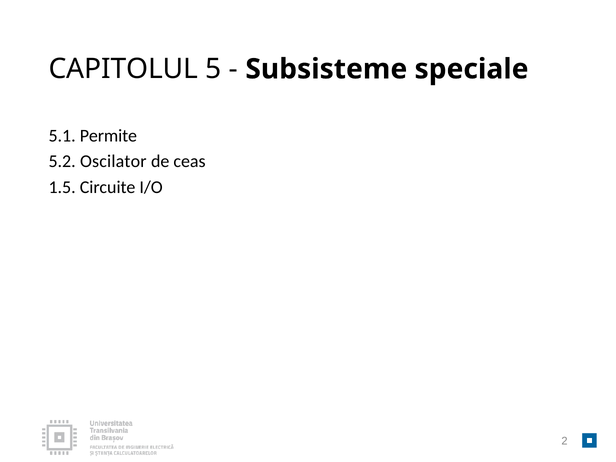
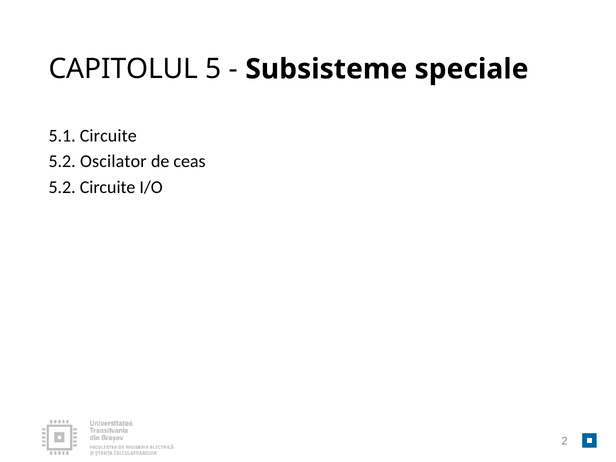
5.1 Permite: Permite -> Circuite
1.5 at (62, 187): 1.5 -> 5.2
